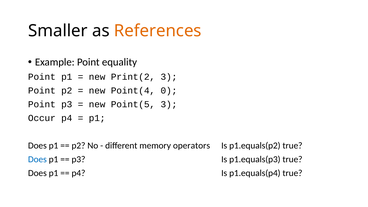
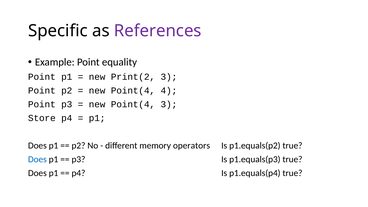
Smaller: Smaller -> Specific
References colour: orange -> purple
0: 0 -> 4
Point(5 at (133, 104): Point(5 -> Point(4
Occur: Occur -> Store
